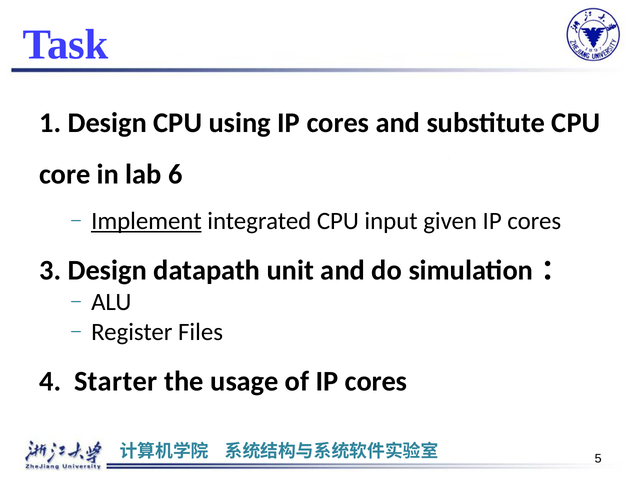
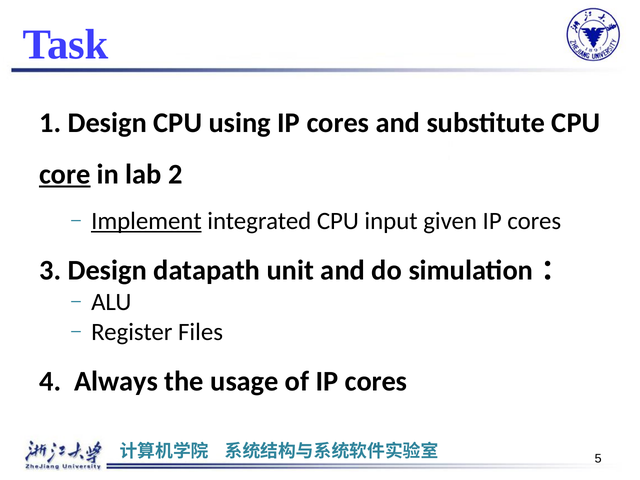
core underline: none -> present
6: 6 -> 2
Starter: Starter -> Always
